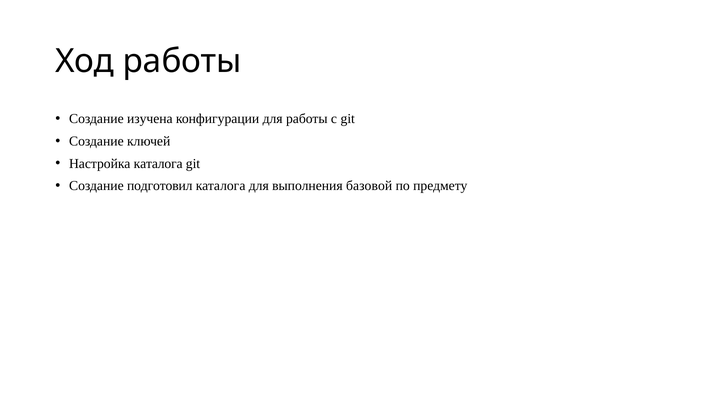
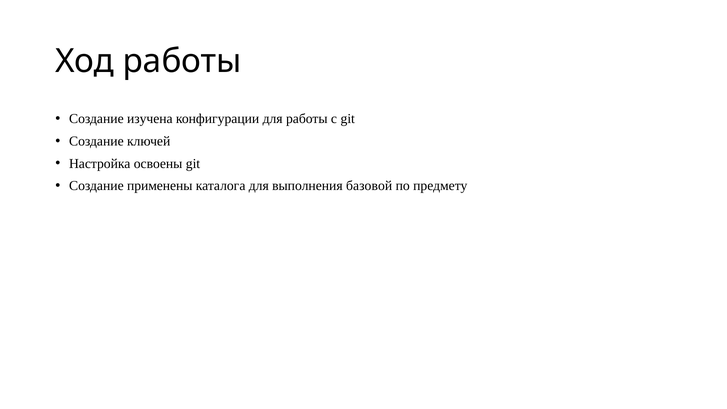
Настройка каталога: каталога -> освоены
подготовил: подготовил -> применены
